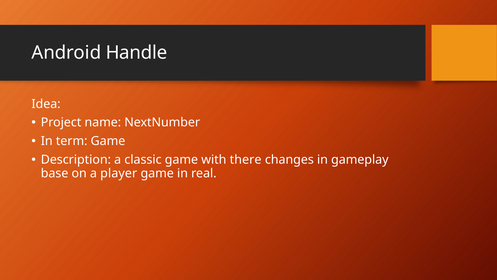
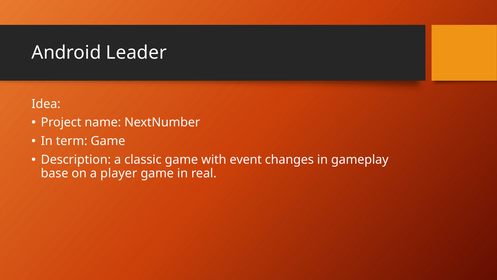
Handle: Handle -> Leader
there: there -> event
